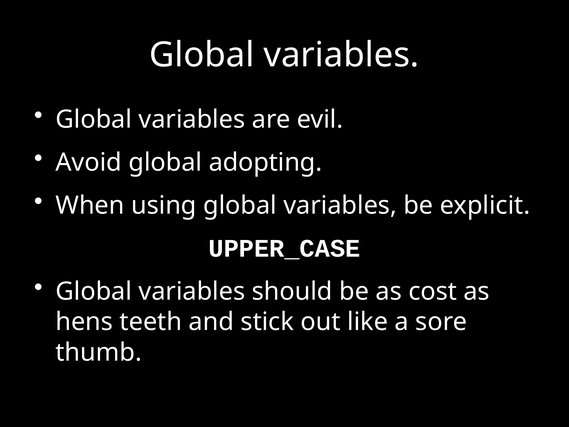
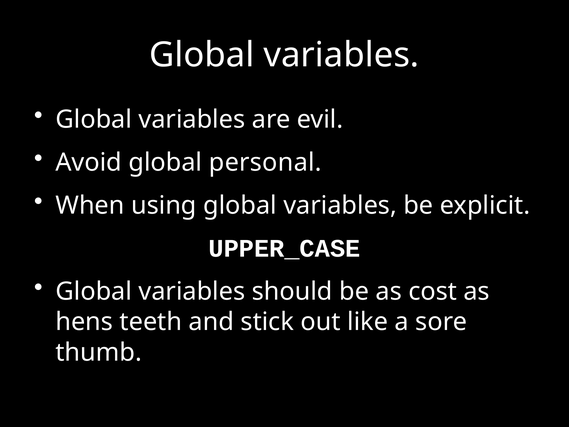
adopting: adopting -> personal
